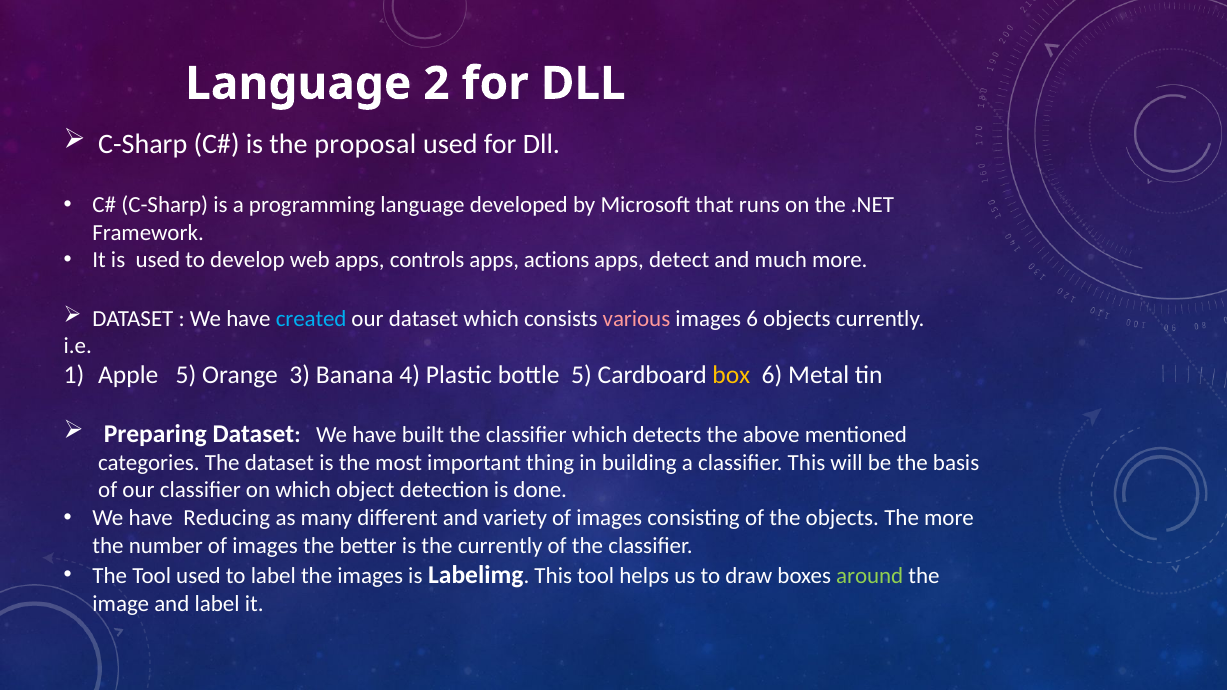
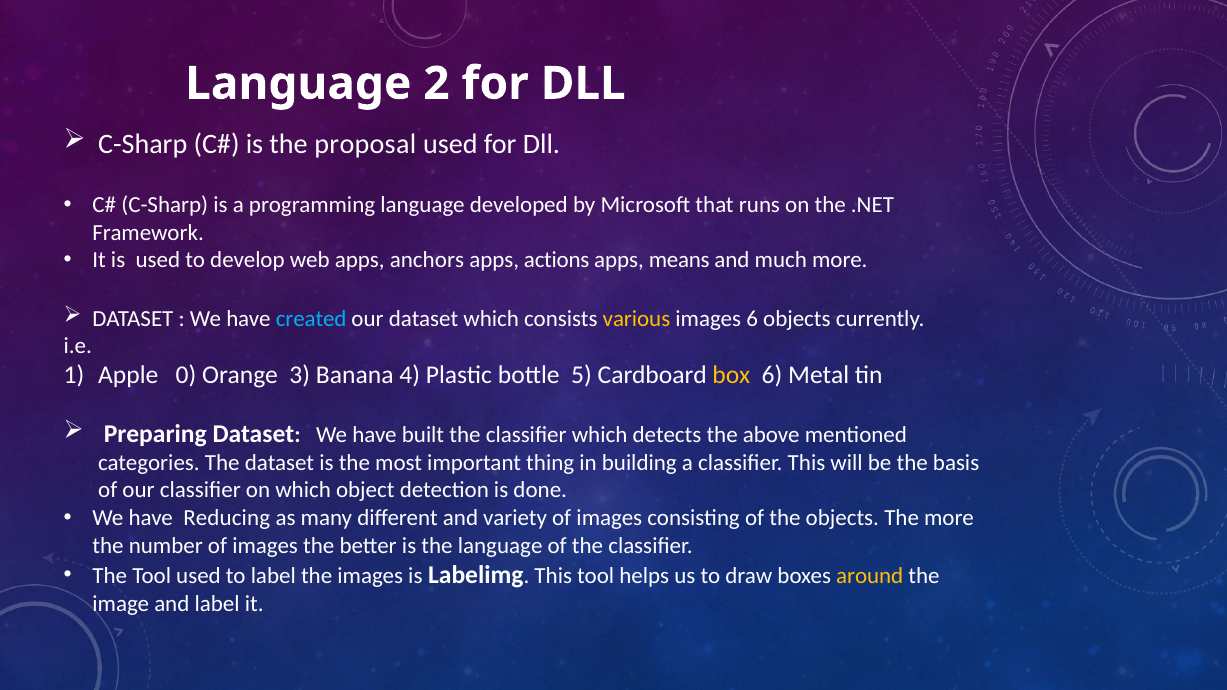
controls: controls -> anchors
detect: detect -> means
various colour: pink -> yellow
Apple 5: 5 -> 0
the currently: currently -> language
around colour: light green -> yellow
